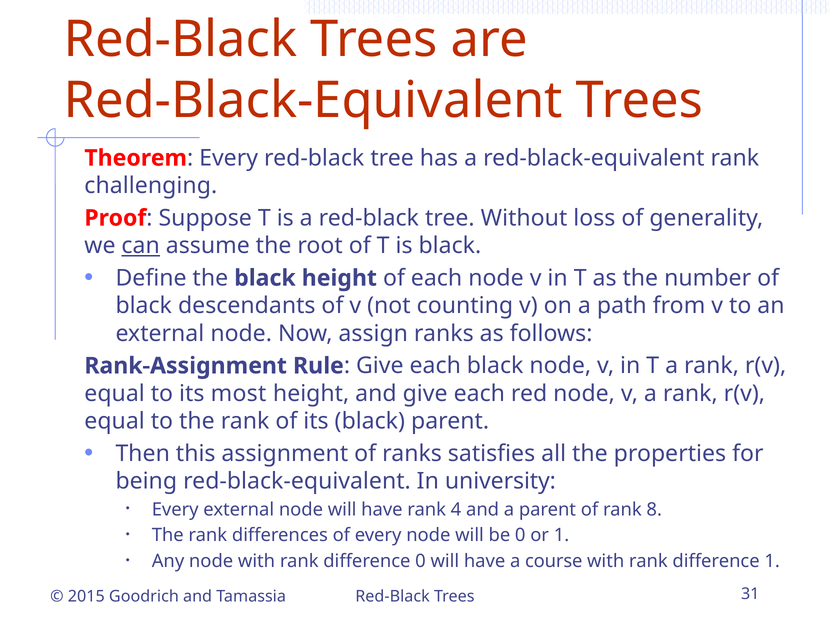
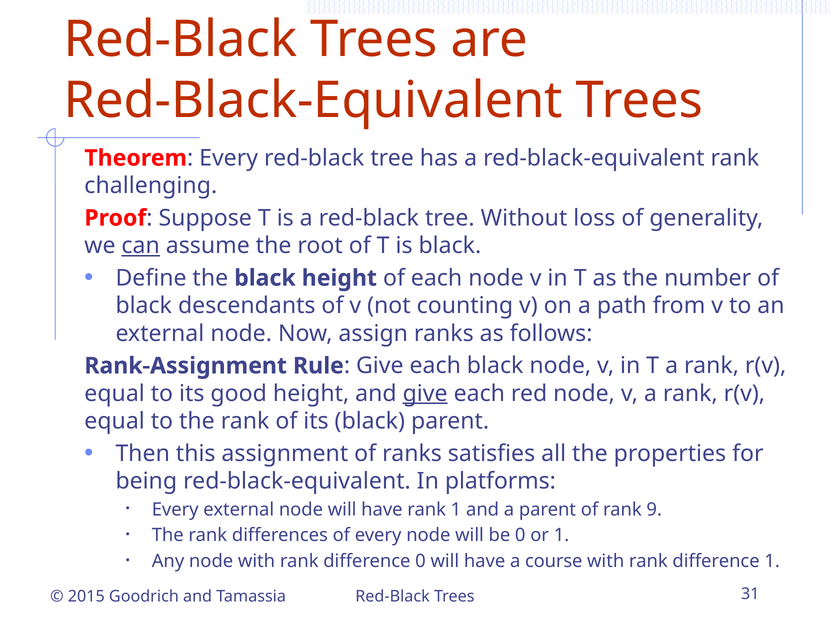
most: most -> good
give at (425, 393) underline: none -> present
university: university -> platforms
rank 4: 4 -> 1
8: 8 -> 9
